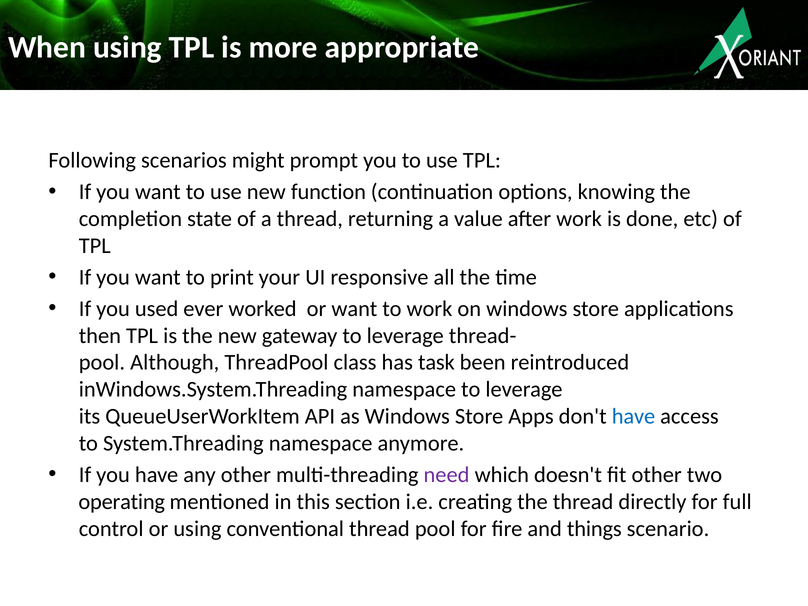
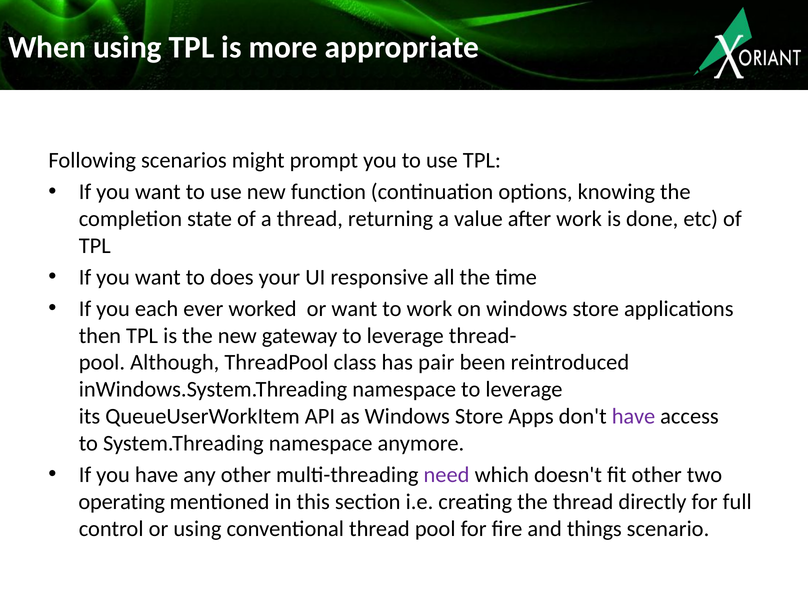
print: print -> does
used: used -> each
task: task -> pair
have at (634, 416) colour: blue -> purple
